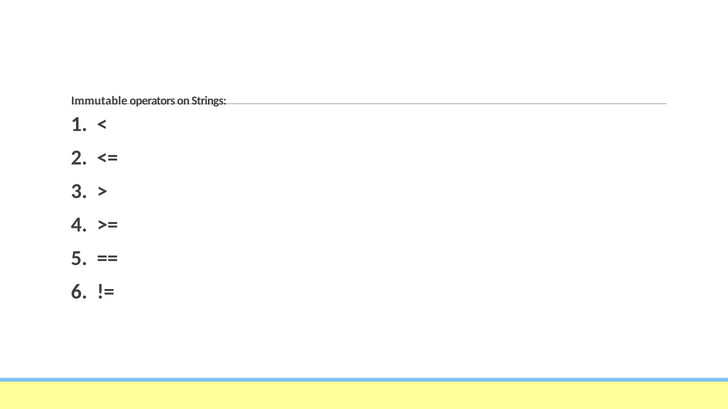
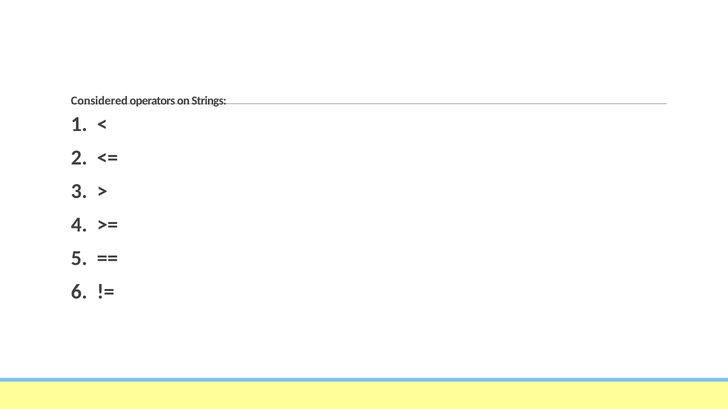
Immutable: Immutable -> Considered
